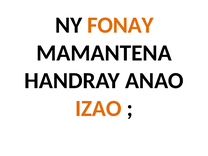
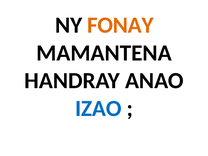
IZAO colour: orange -> blue
